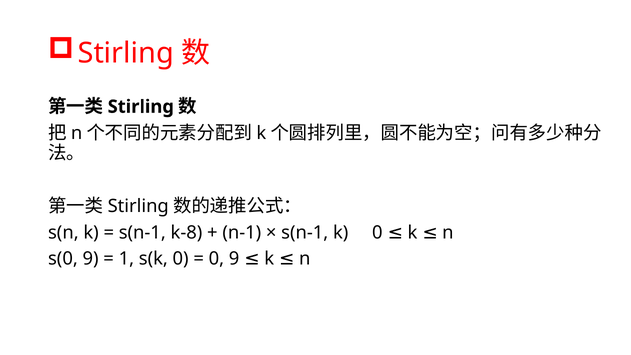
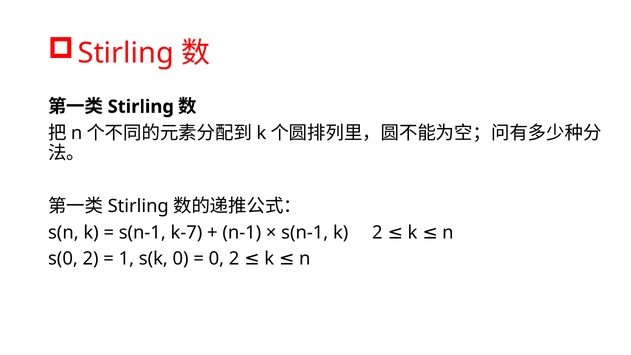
k-8: k-8 -> k-7
k 0: 0 -> 2
s(0 9: 9 -> 2
0 9: 9 -> 2
